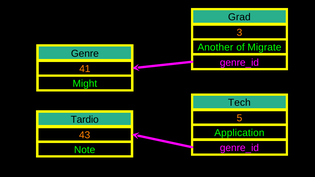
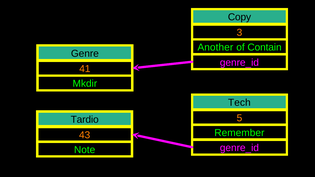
Grad: Grad -> Copy
Migrate: Migrate -> Contain
Might: Might -> Mkdir
Application: Application -> Remember
